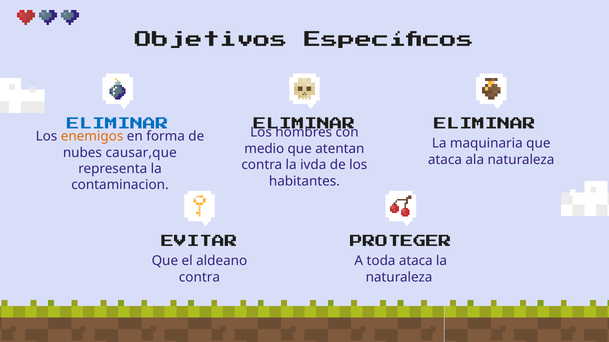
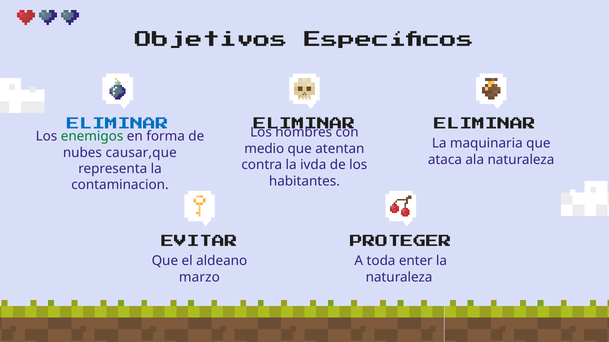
enemigos colour: orange -> green
toda ataca: ataca -> enter
contra at (199, 278): contra -> marzo
